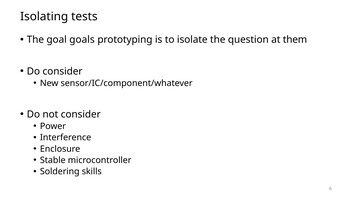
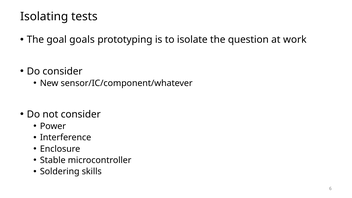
them: them -> work
